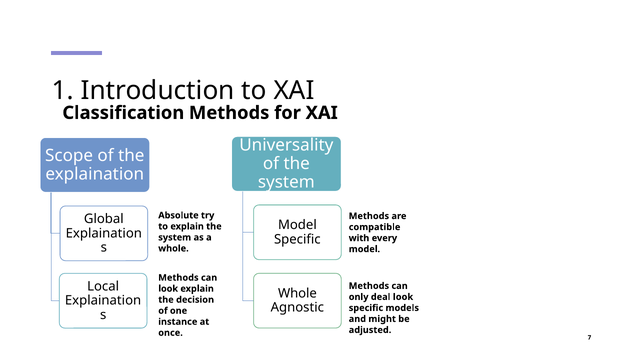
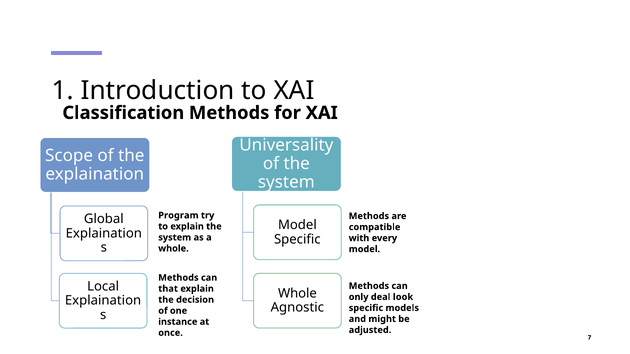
Absolute: Absolute -> Program
look at (168, 289): look -> that
